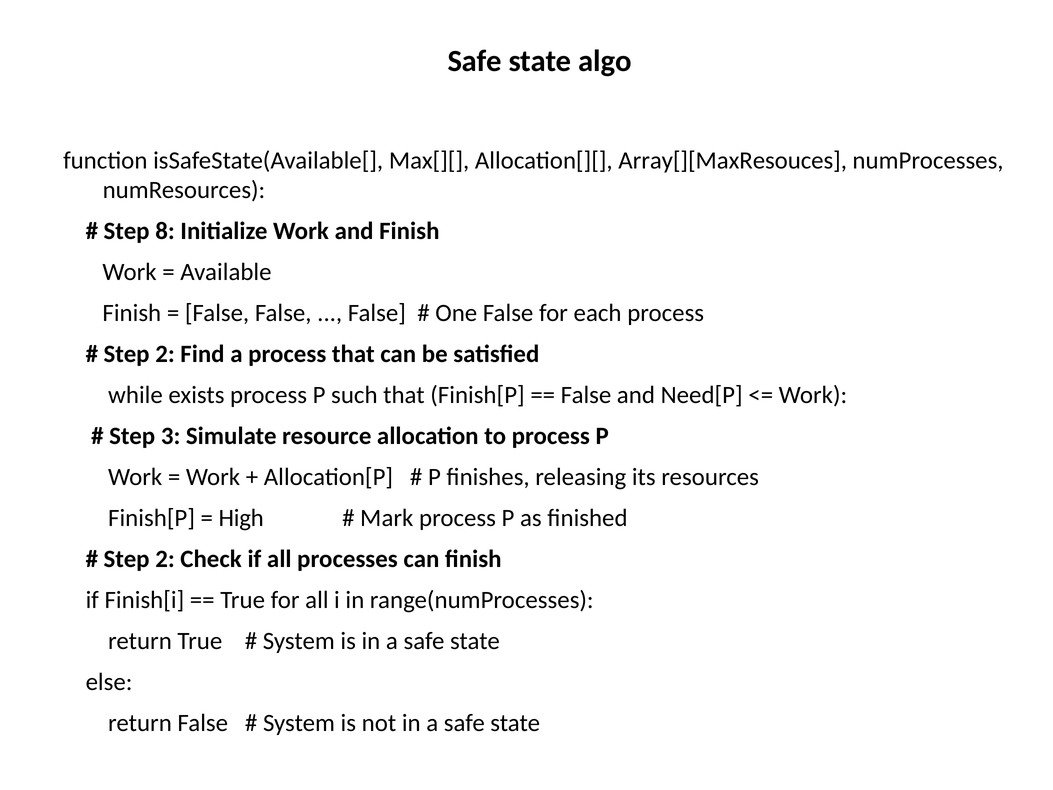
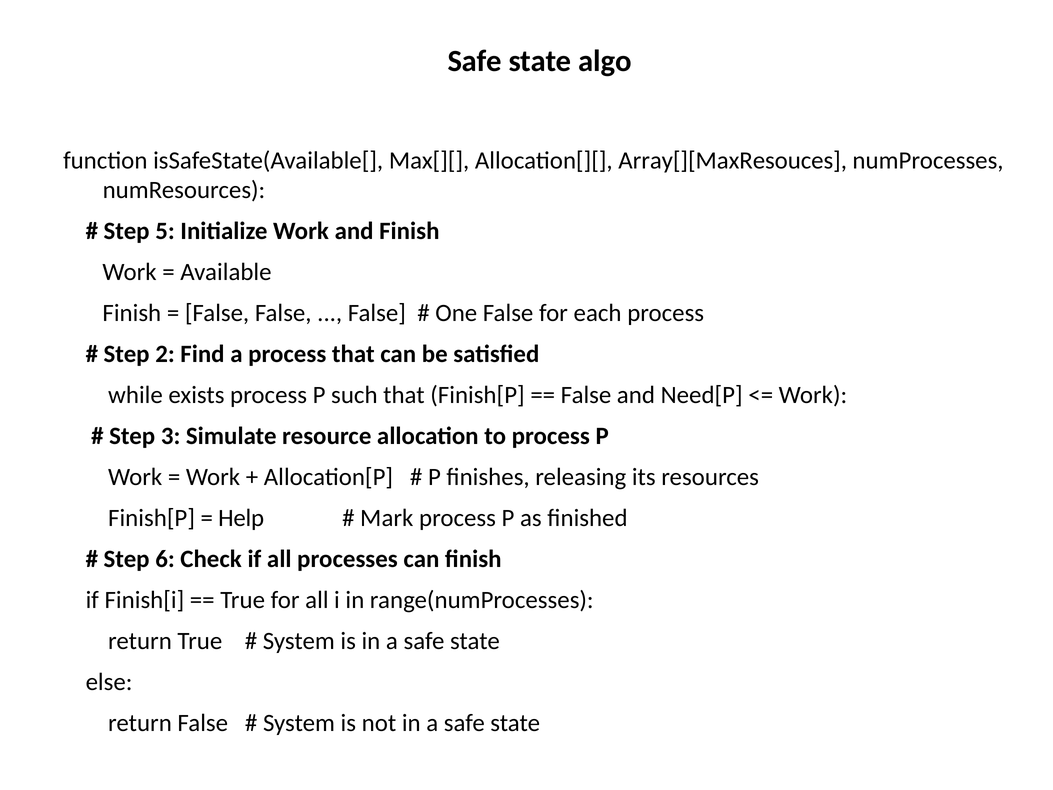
8: 8 -> 5
High: High -> Help
2 at (165, 559): 2 -> 6
